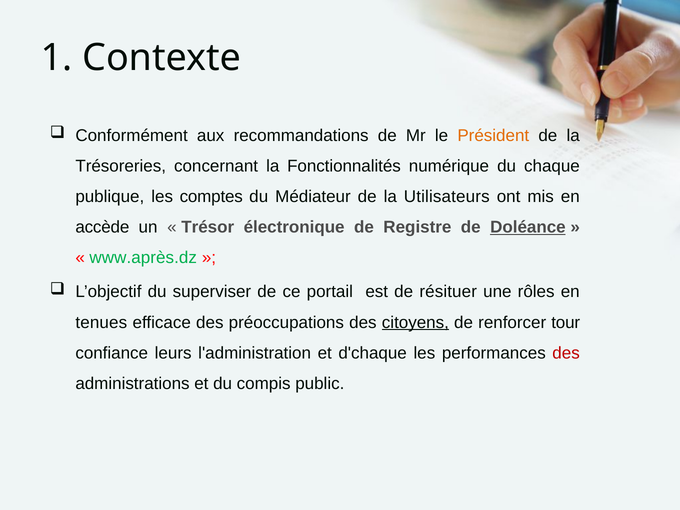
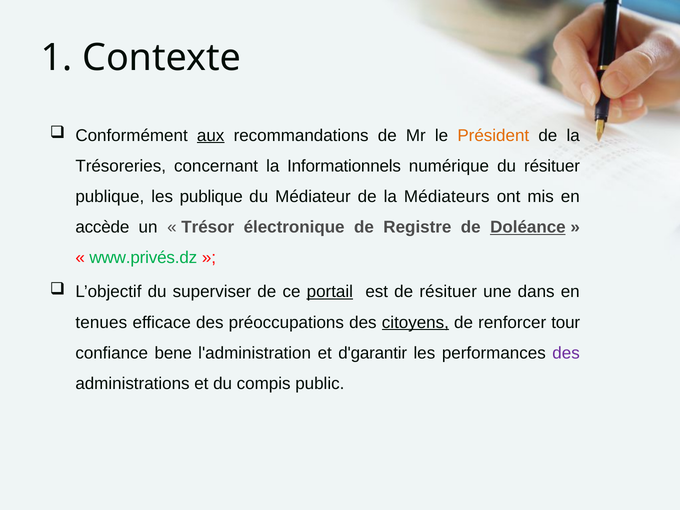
aux underline: none -> present
Fonctionnalités: Fonctionnalités -> Informationnels
du chaque: chaque -> résituer
les comptes: comptes -> publique
Utilisateurs: Utilisateurs -> Médiateurs
www.après.dz: www.après.dz -> www.privés.dz
portail underline: none -> present
rôles: rôles -> dans
leurs: leurs -> bene
d'chaque: d'chaque -> d'garantir
des at (566, 353) colour: red -> purple
